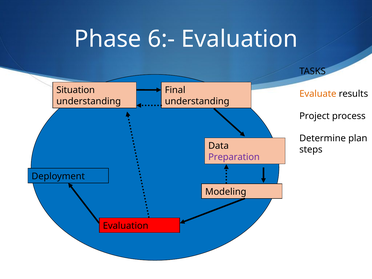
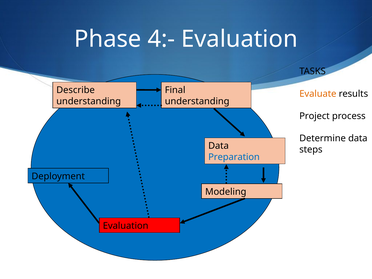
6:-: 6:- -> 4:-
Situation: Situation -> Describe
Determine plan: plan -> data
Preparation colour: purple -> blue
